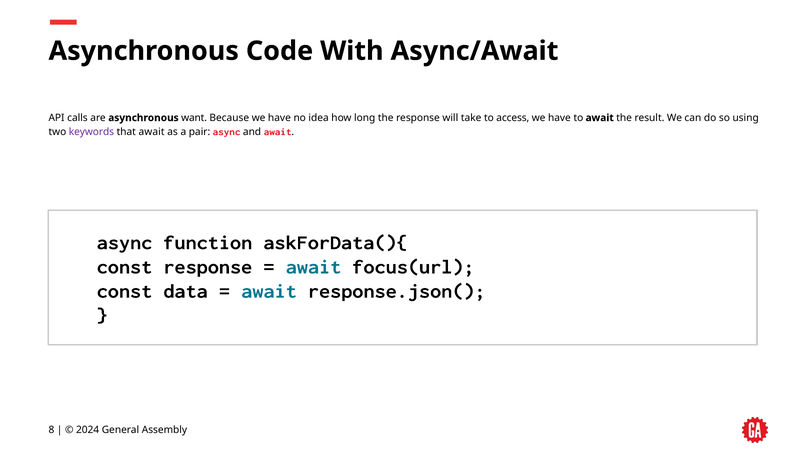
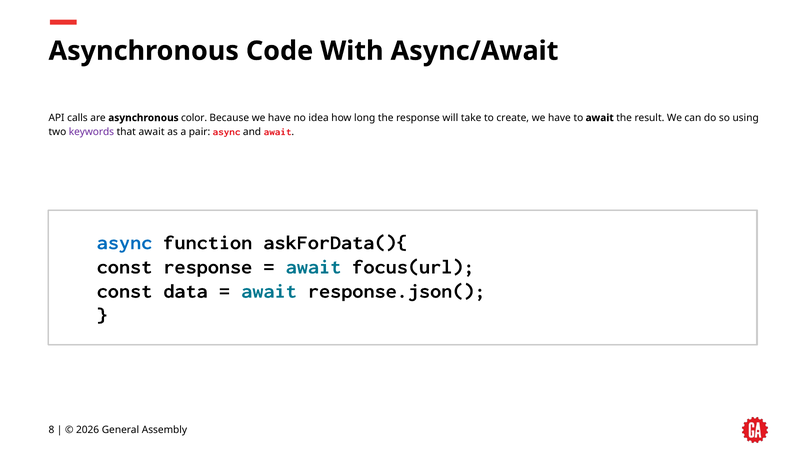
want: want -> color
access: access -> create
async at (125, 243) colour: black -> blue
2024: 2024 -> 2026
